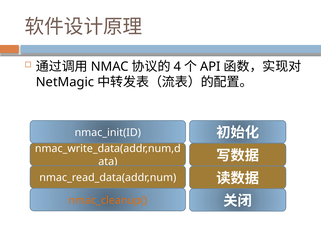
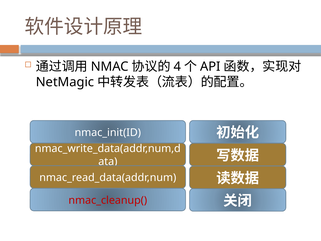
nmac_cleanup( colour: orange -> red
